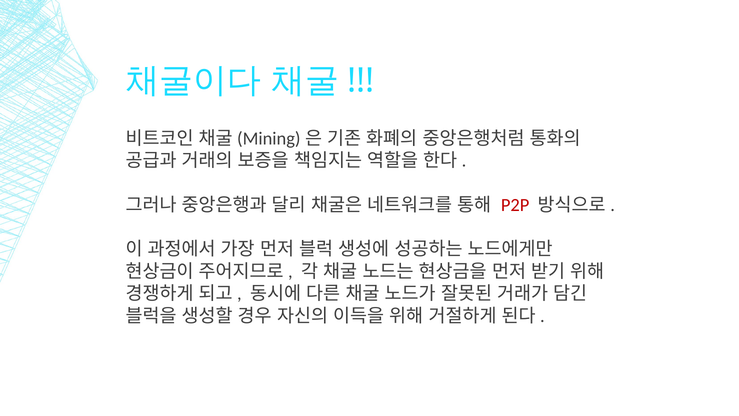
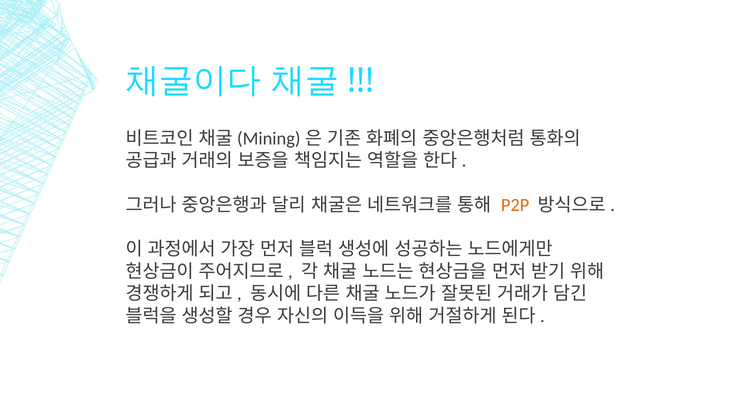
P2P colour: red -> orange
